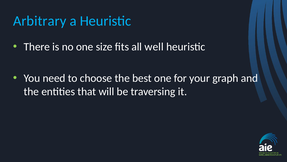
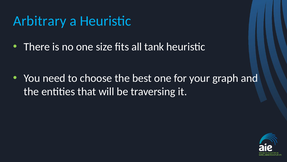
well: well -> tank
